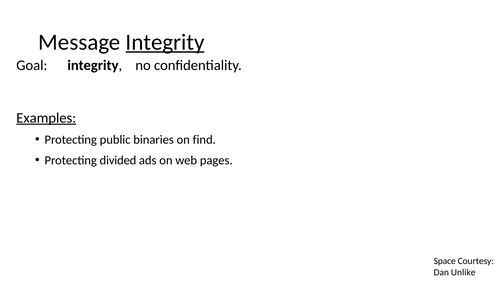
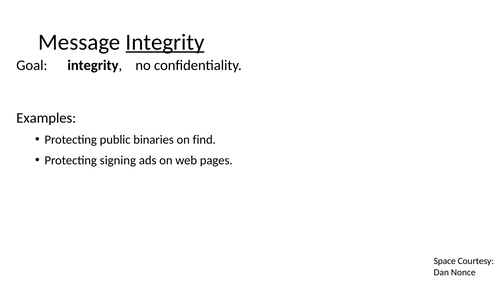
Examples underline: present -> none
divided: divided -> signing
Unlike: Unlike -> Nonce
